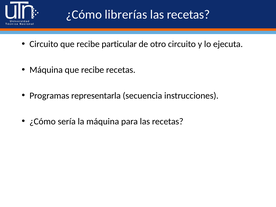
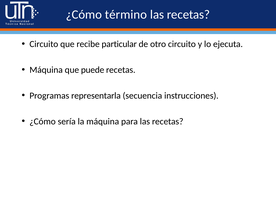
librerías: librerías -> término
Máquina que recibe: recibe -> puede
